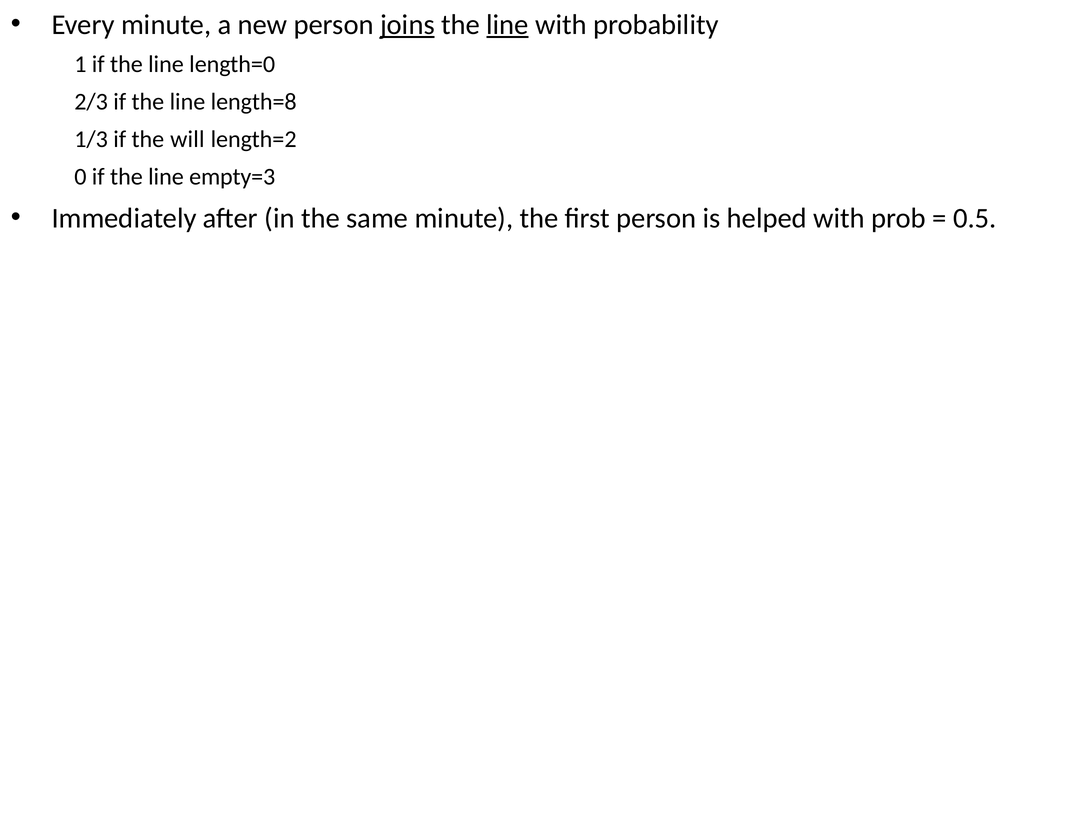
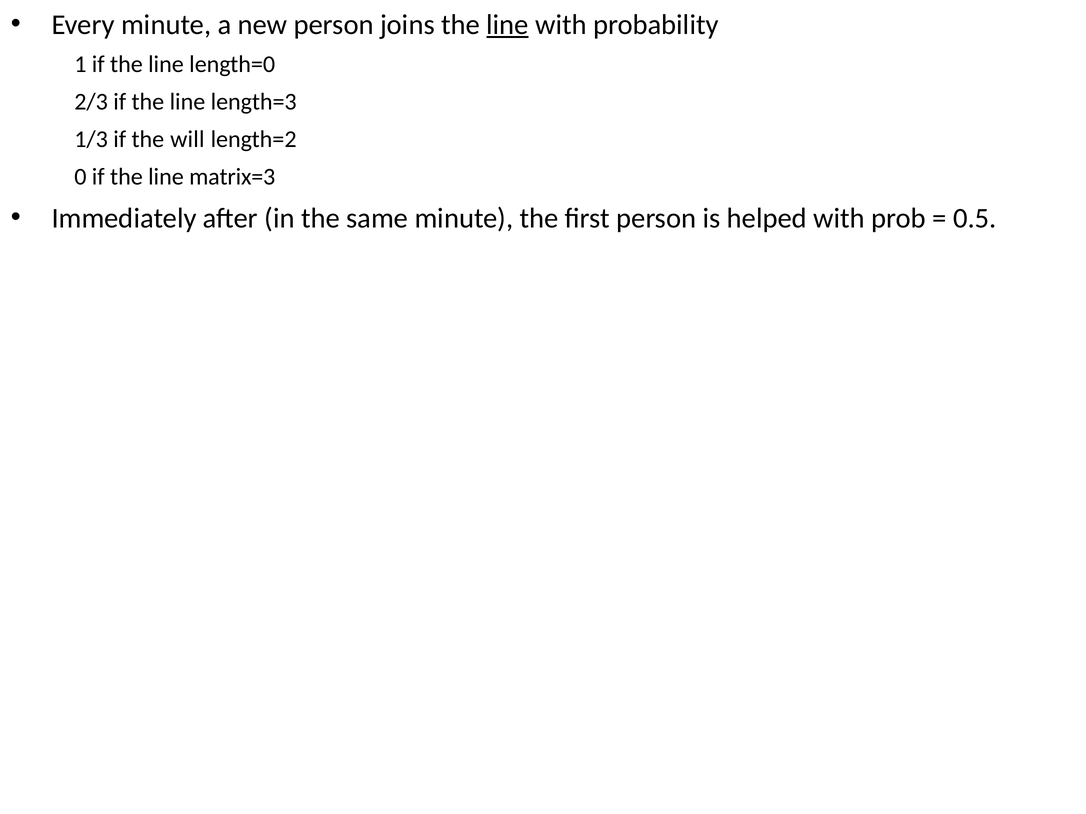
joins underline: present -> none
length=8: length=8 -> length=3
empty=3: empty=3 -> matrix=3
